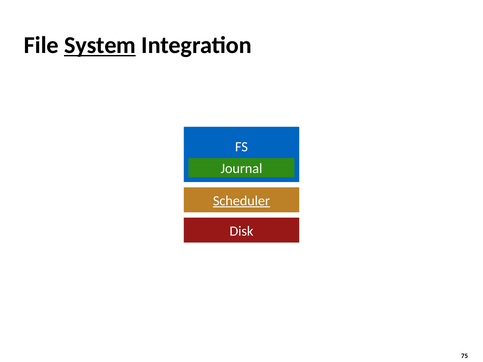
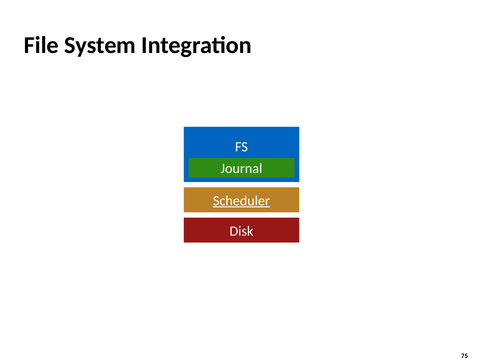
System underline: present -> none
